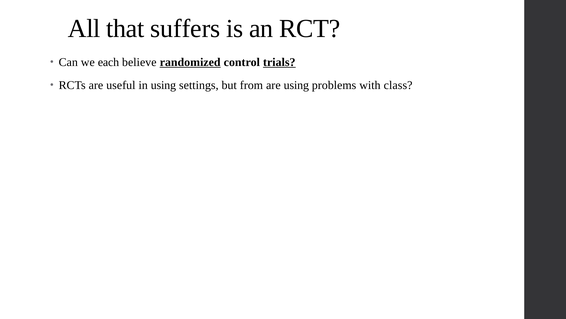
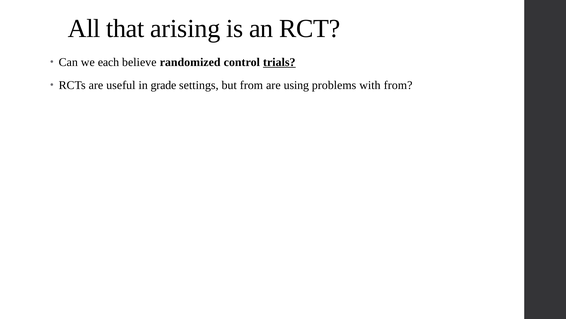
suffers: suffers -> arising
randomized underline: present -> none
in using: using -> grade
with class: class -> from
